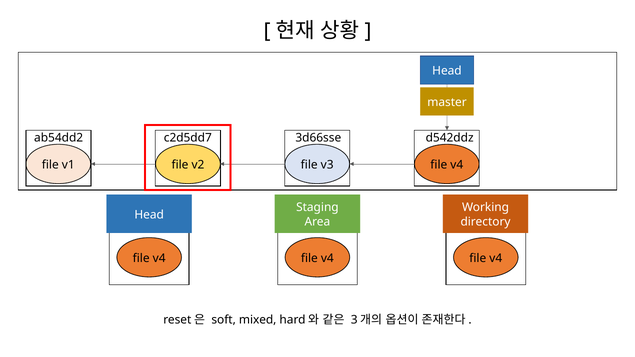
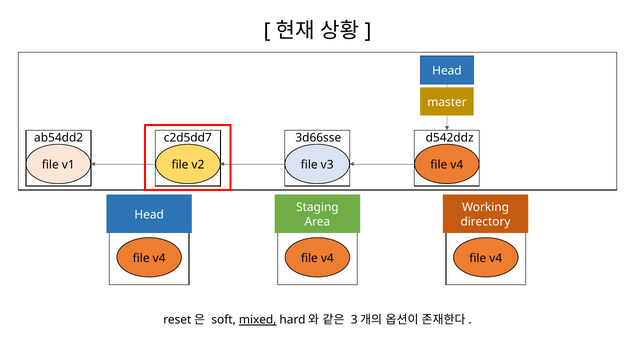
mixed underline: none -> present
